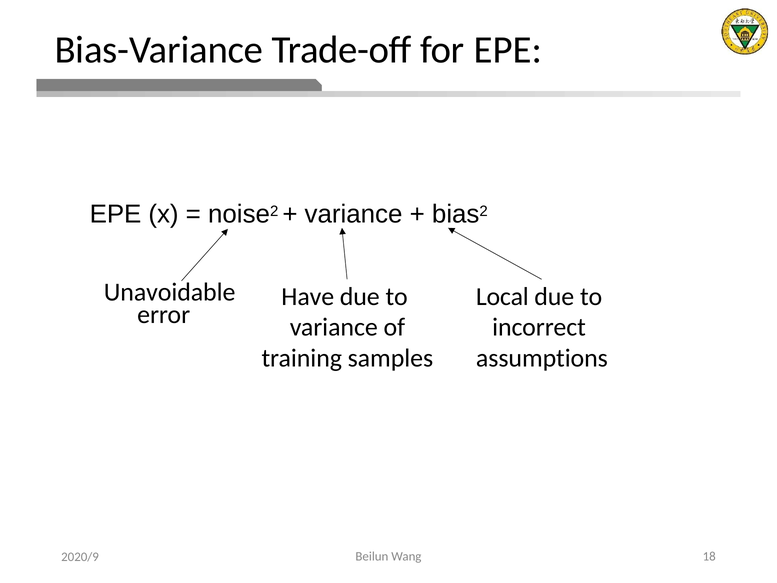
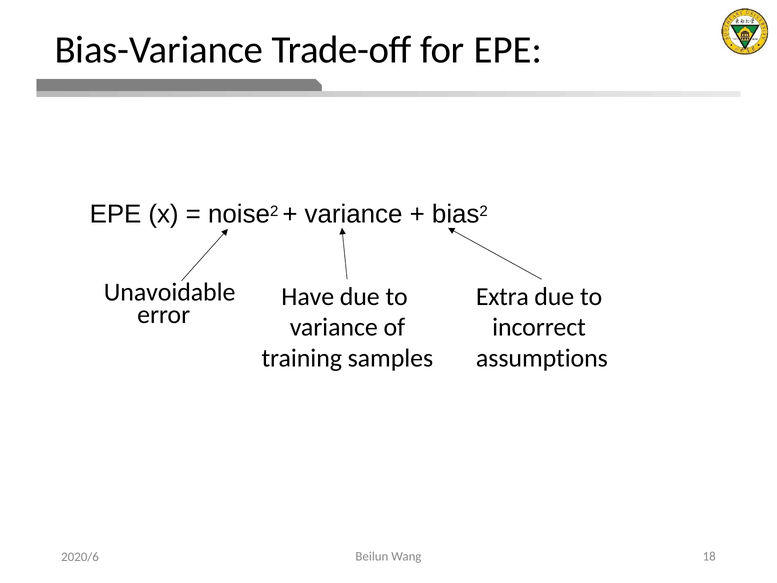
Local: Local -> Extra
2020/9: 2020/9 -> 2020/6
